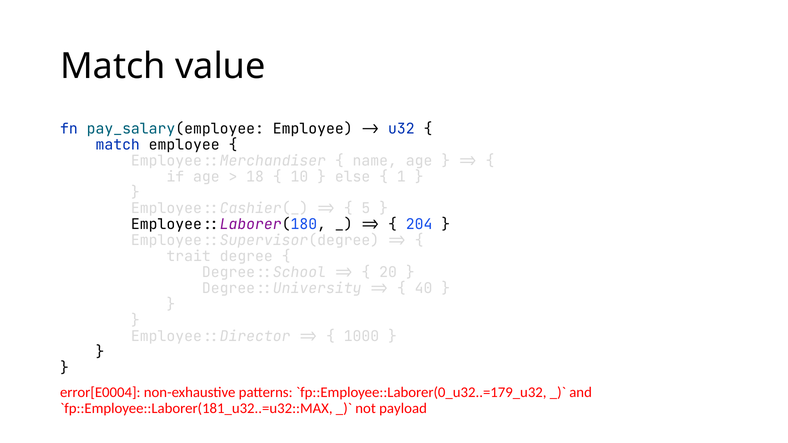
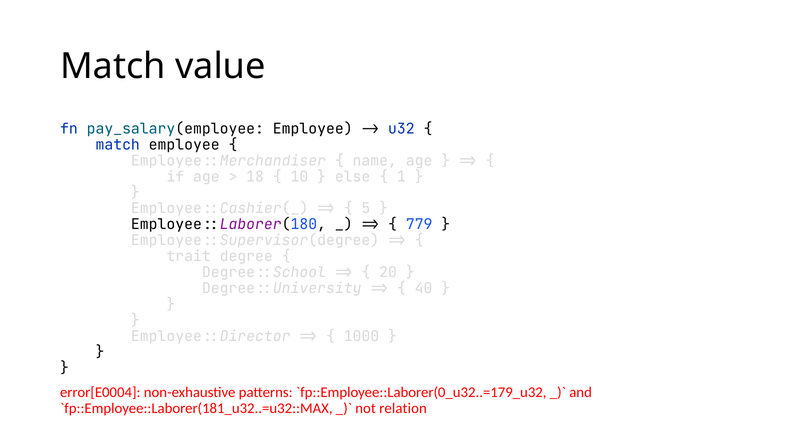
204: 204 -> 779
payload: payload -> relation
